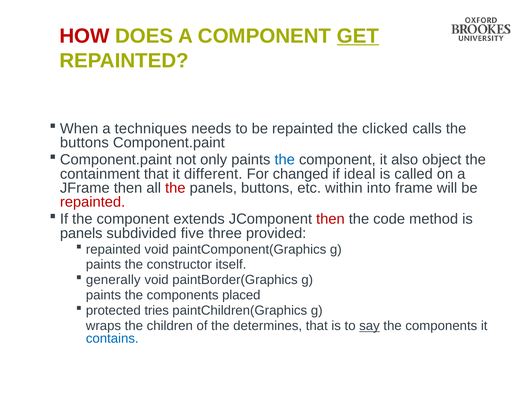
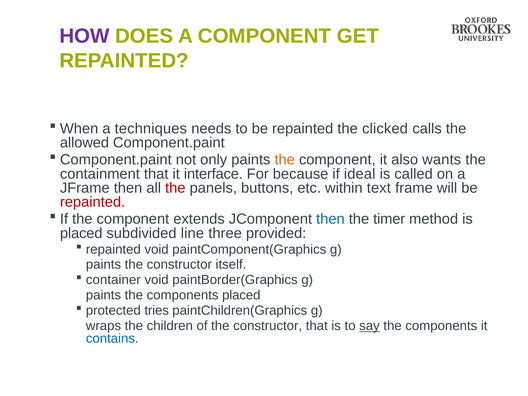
HOW colour: red -> purple
GET underline: present -> none
buttons at (84, 143): buttons -> allowed
the at (285, 160) colour: blue -> orange
object: object -> wants
different: different -> interface
changed: changed -> because
into: into -> text
then at (330, 219) colour: red -> blue
code: code -> timer
panels at (81, 233): panels -> placed
five: five -> line
generally: generally -> container
of the determines: determines -> constructor
